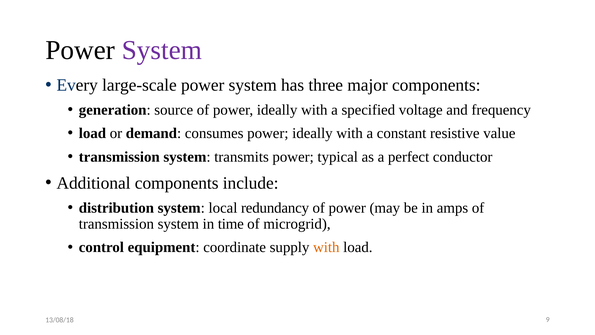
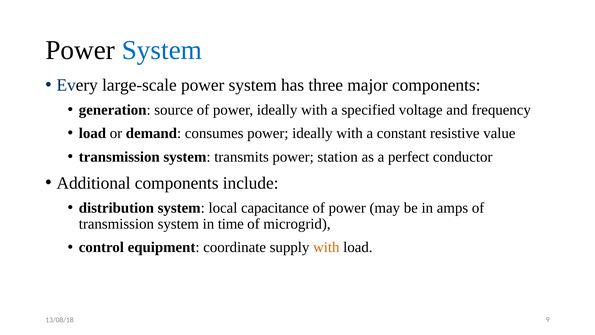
System at (162, 50) colour: purple -> blue
typical: typical -> station
redundancy: redundancy -> capacitance
